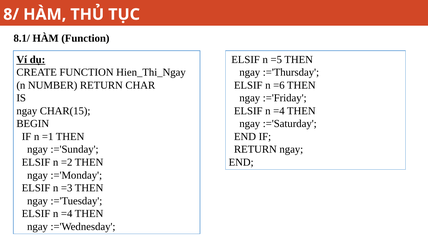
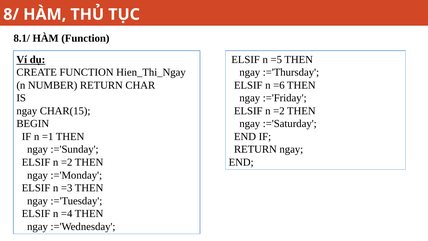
=4 at (279, 111): =4 -> =2
